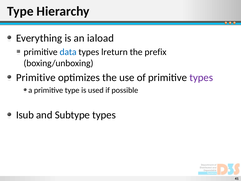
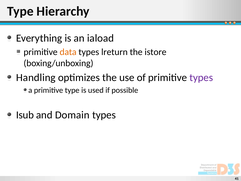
data colour: blue -> orange
prefix: prefix -> istore
Primitive at (36, 77): Primitive -> Handling
Subtype: Subtype -> Domain
